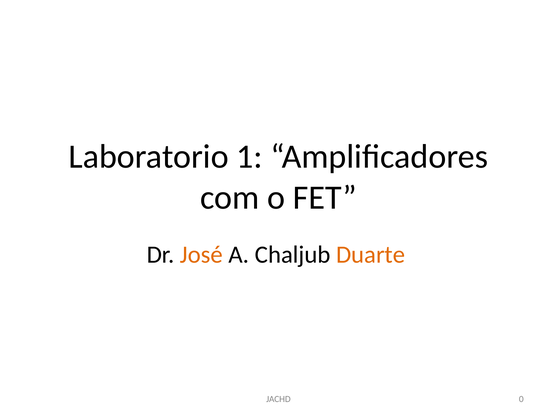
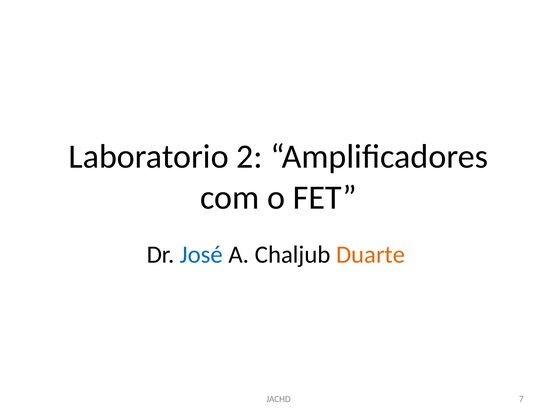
1: 1 -> 2
José colour: orange -> blue
0: 0 -> 7
